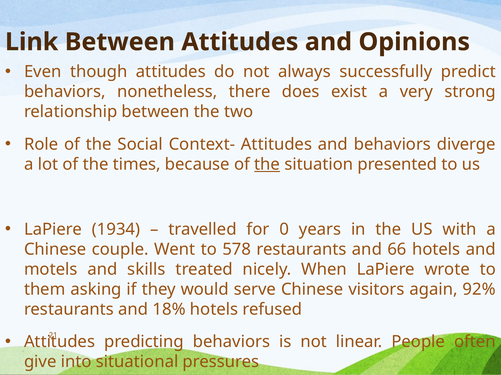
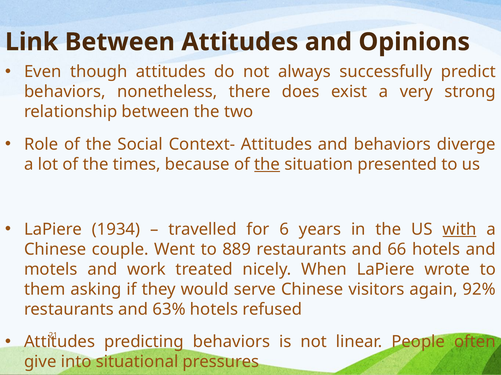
0: 0 -> 6
with underline: none -> present
578: 578 -> 889
skills: skills -> work
18%: 18% -> 63%
